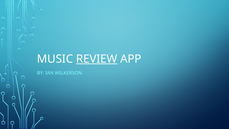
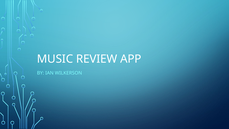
REVIEW underline: present -> none
